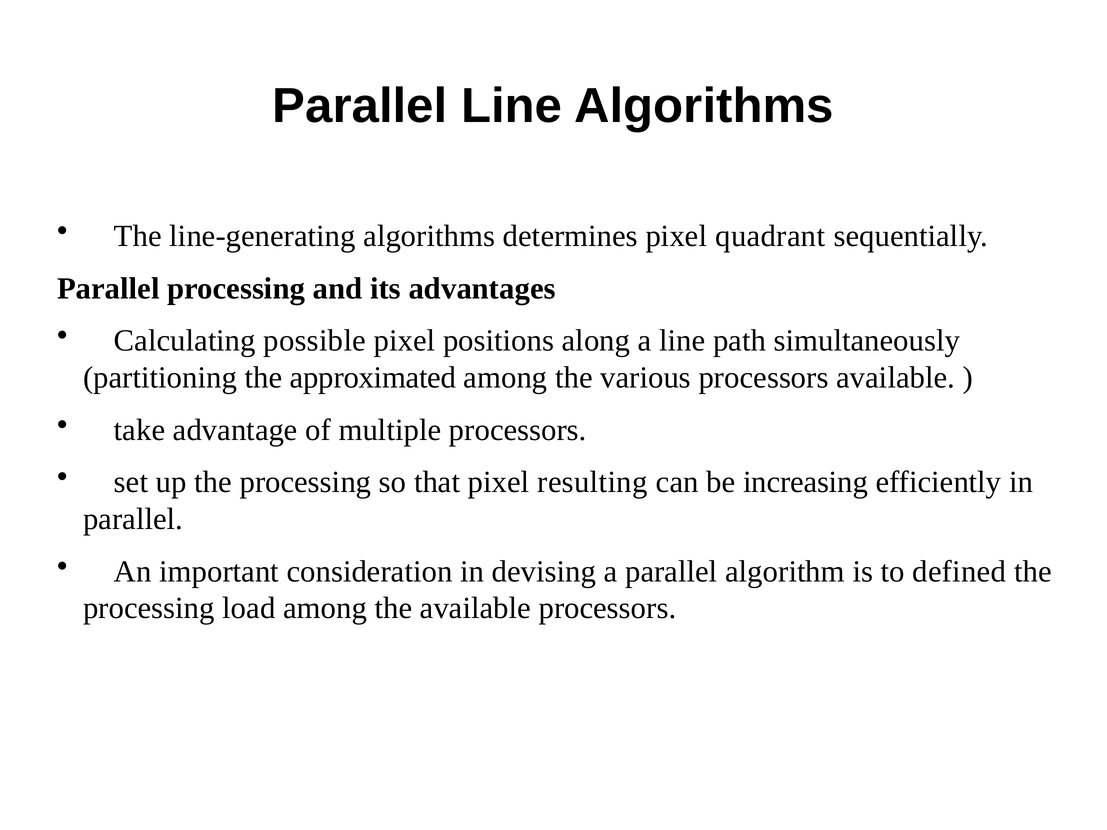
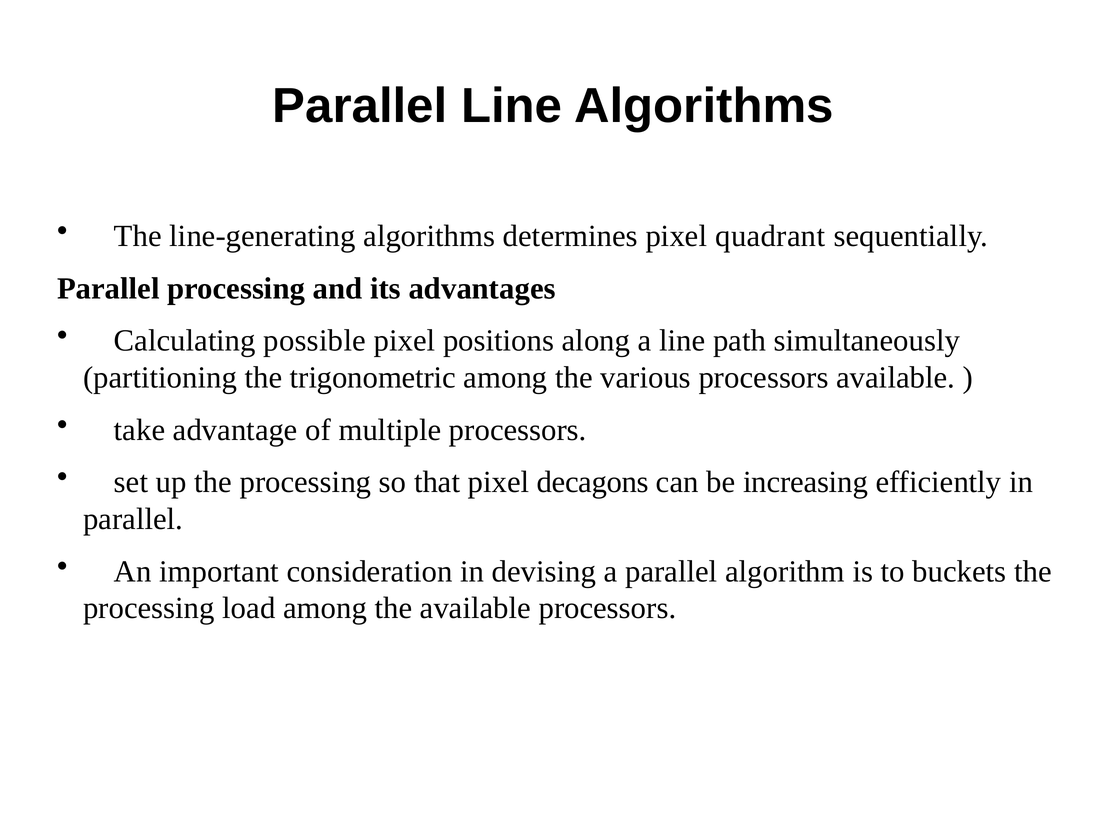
approximated: approximated -> trigonometric
resulting: resulting -> decagons
defined: defined -> buckets
